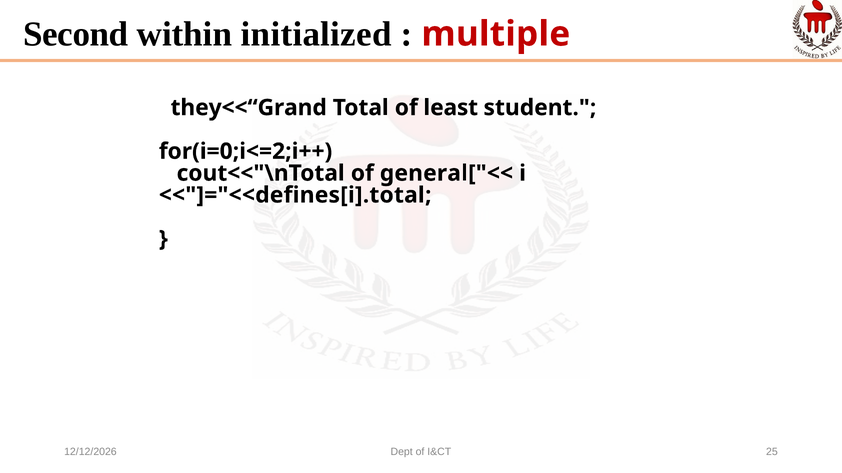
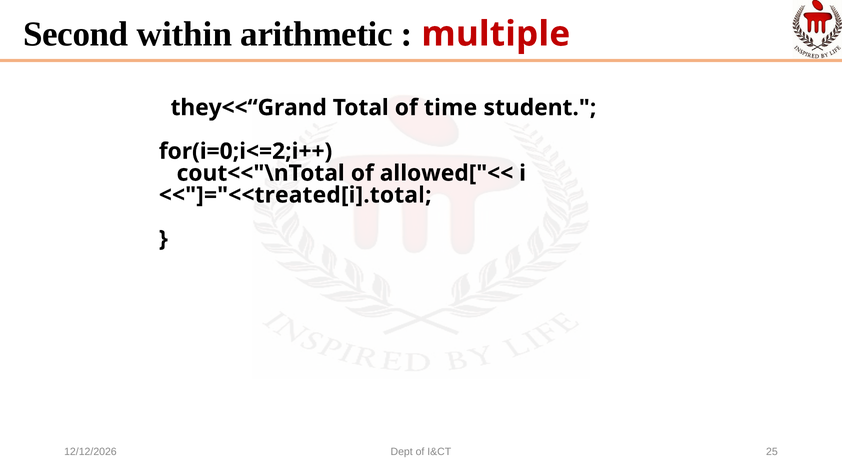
initialized: initialized -> arithmetic
least: least -> time
general["<<: general["<< -> allowed["<<
<<"]="<<defines[i].total: <<"]="<<defines[i].total -> <<"]="<<treated[i].total
